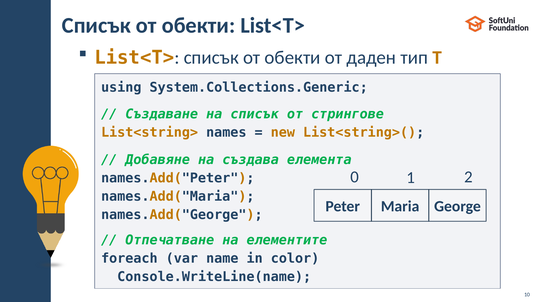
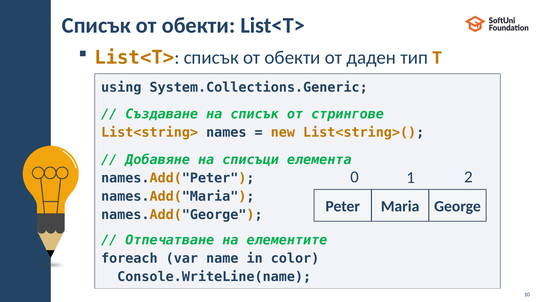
създава: създава -> списъци
